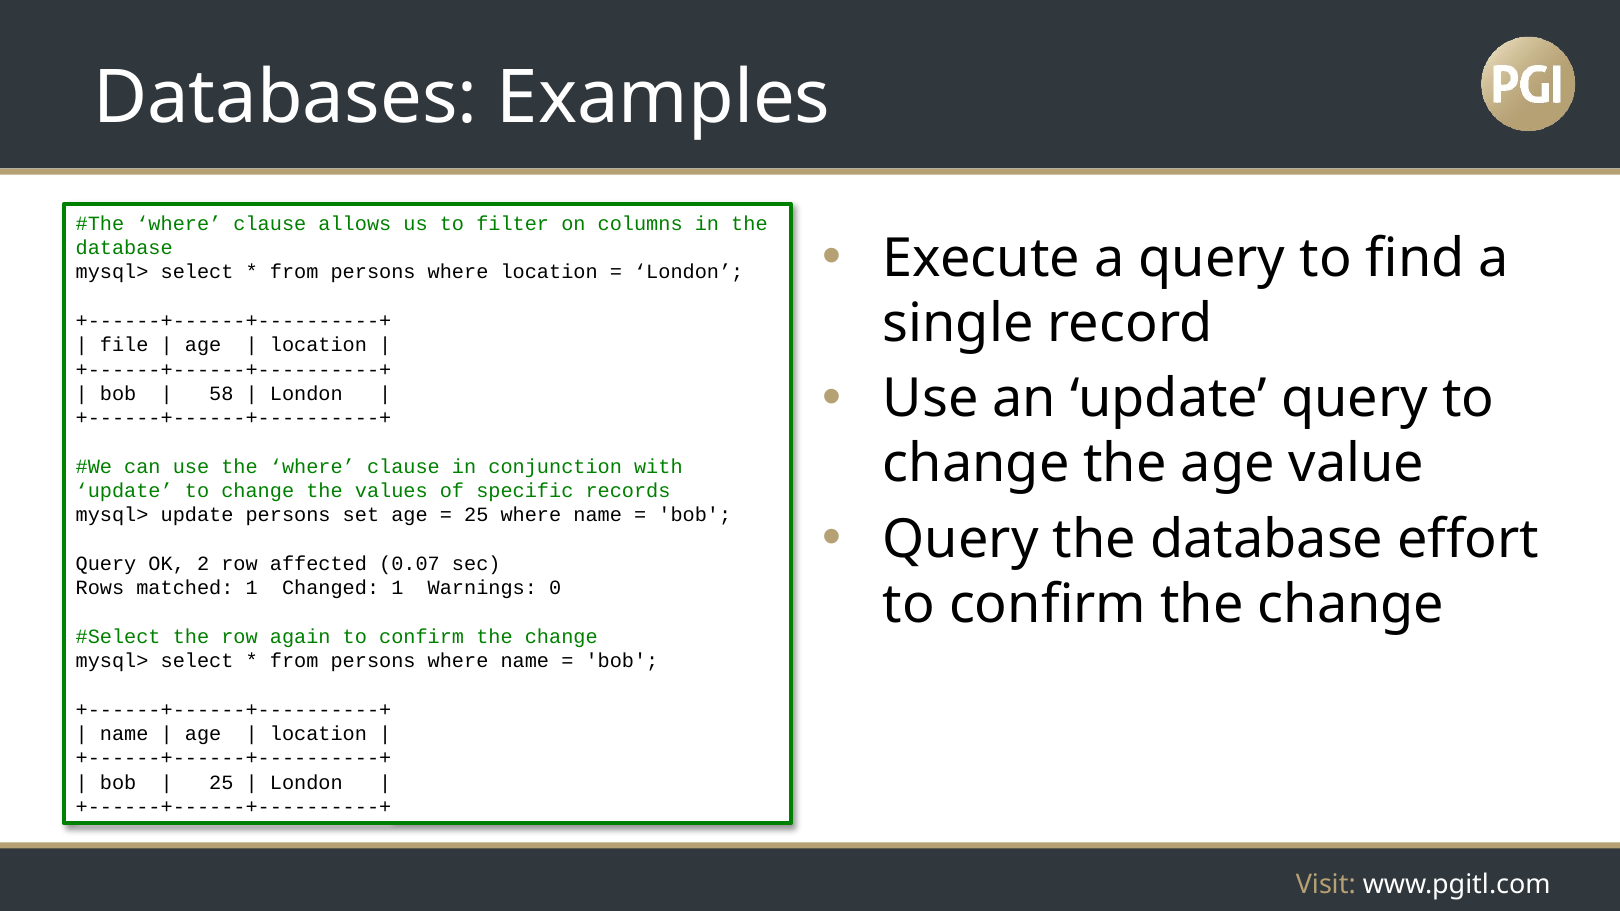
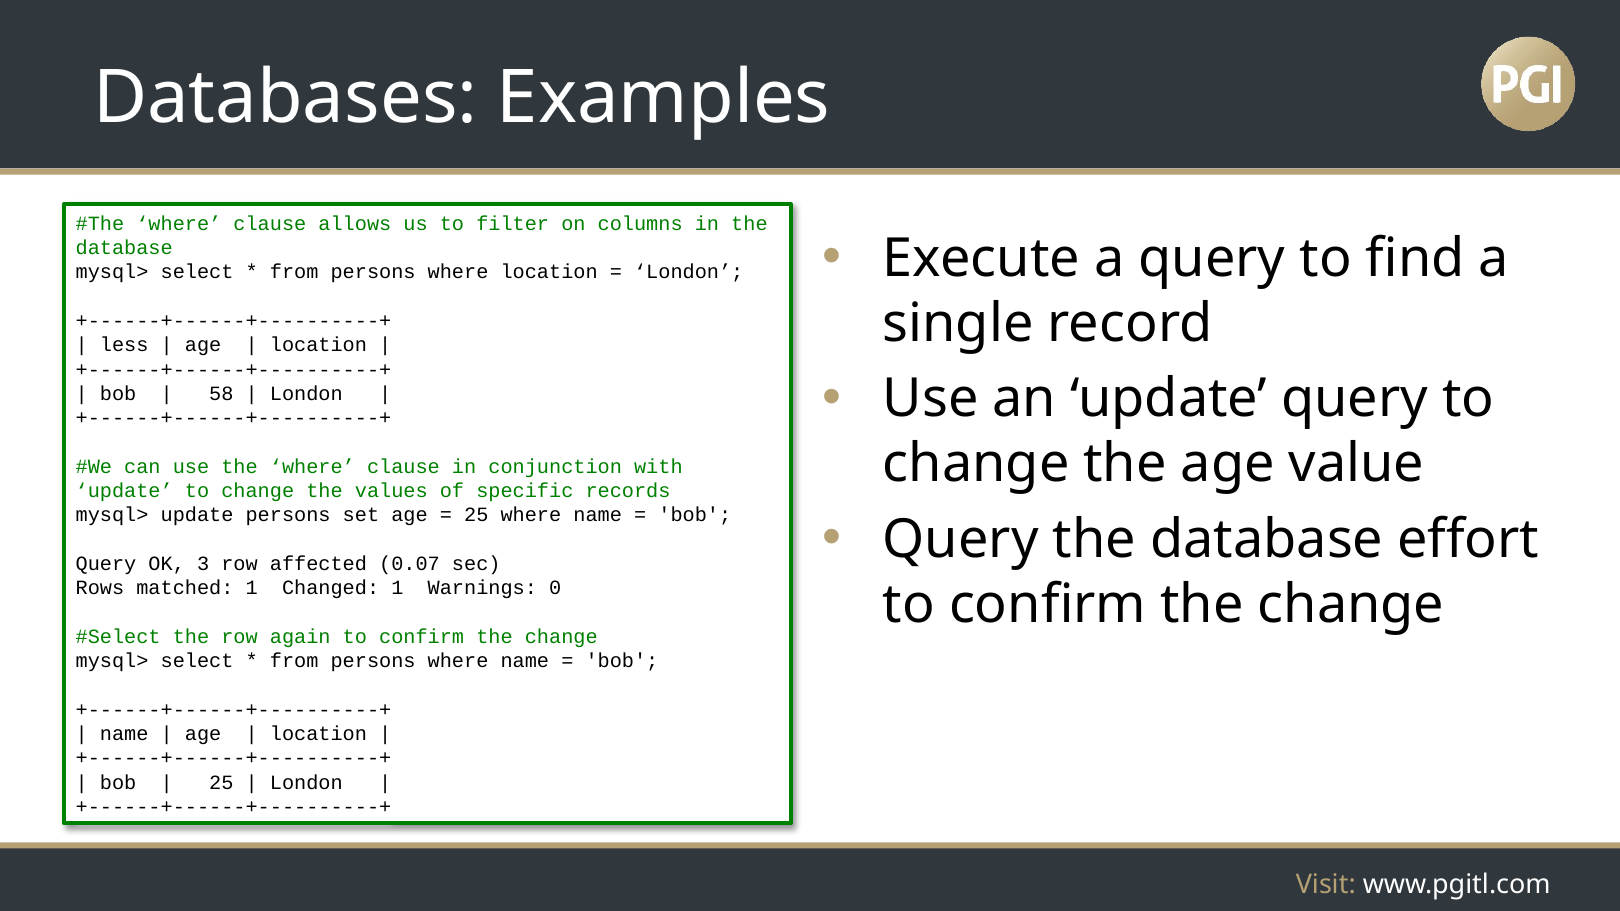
file: file -> less
2: 2 -> 3
